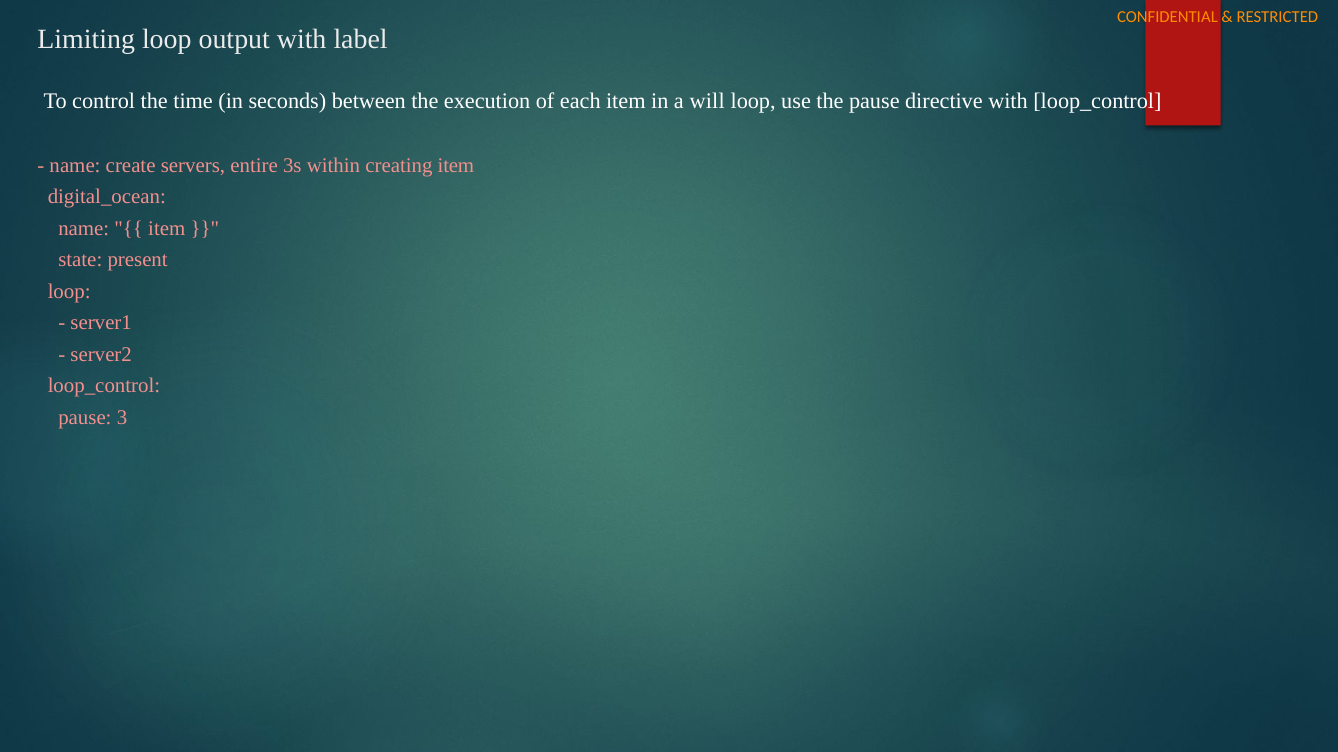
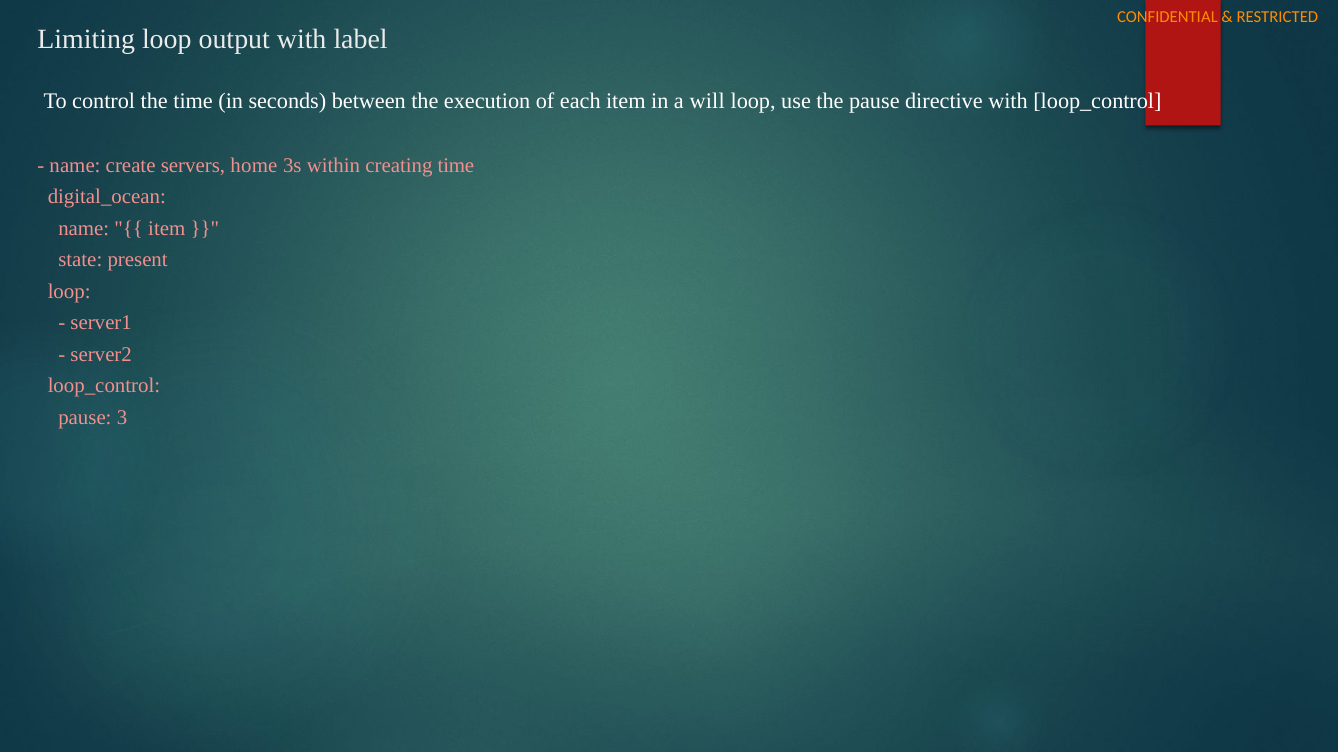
entire: entire -> home
creating item: item -> time
